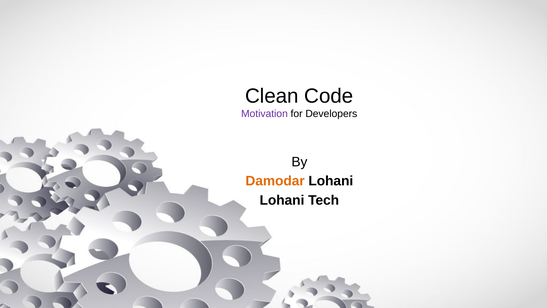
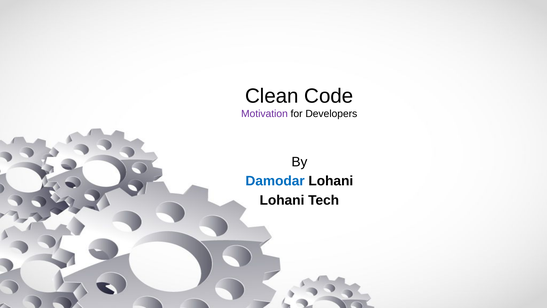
Damodar colour: orange -> blue
